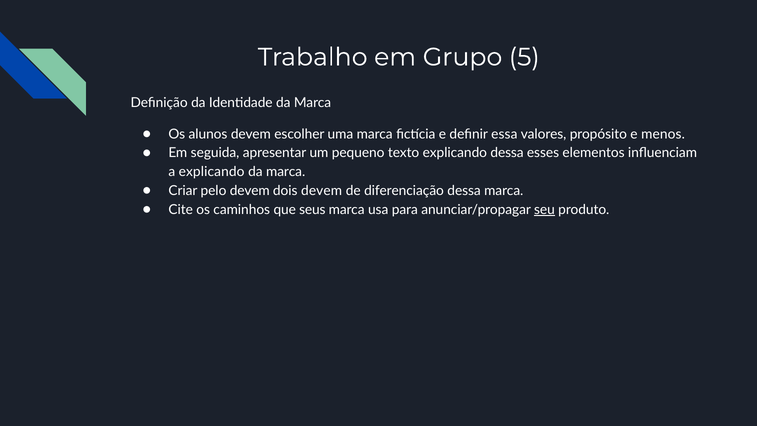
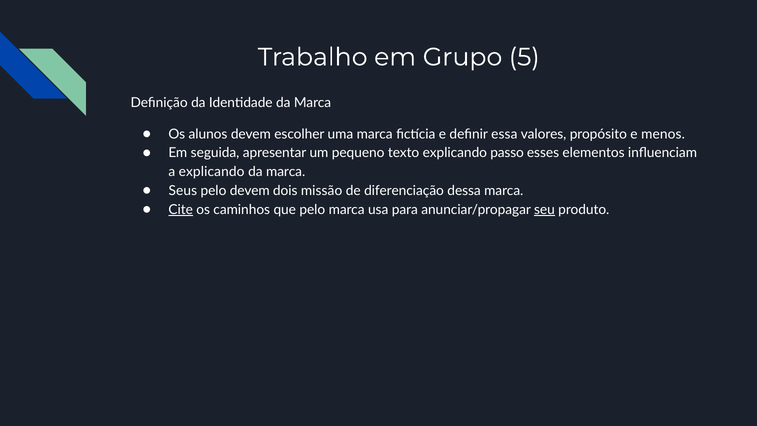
explicando dessa: dessa -> passo
Criar: Criar -> Seus
dois devem: devem -> missão
Cite underline: none -> present
que seus: seus -> pelo
